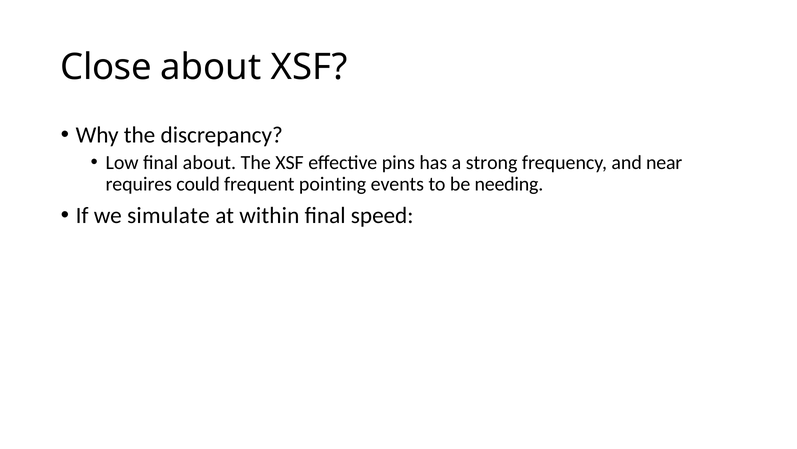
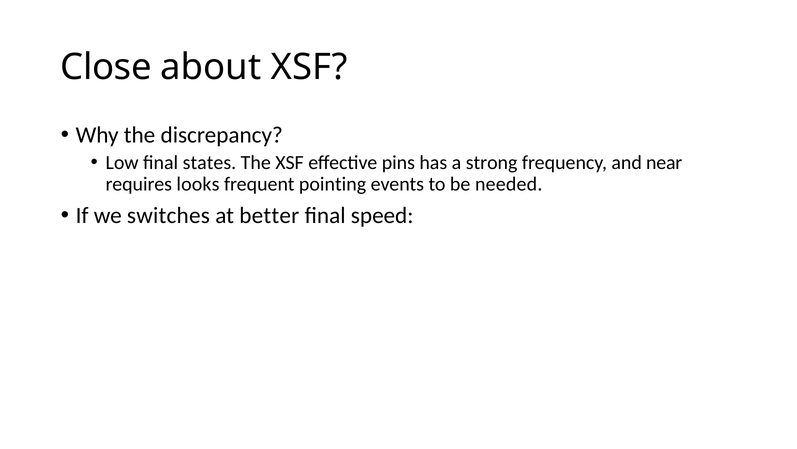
final about: about -> states
could: could -> looks
needing: needing -> needed
simulate: simulate -> switches
within: within -> better
